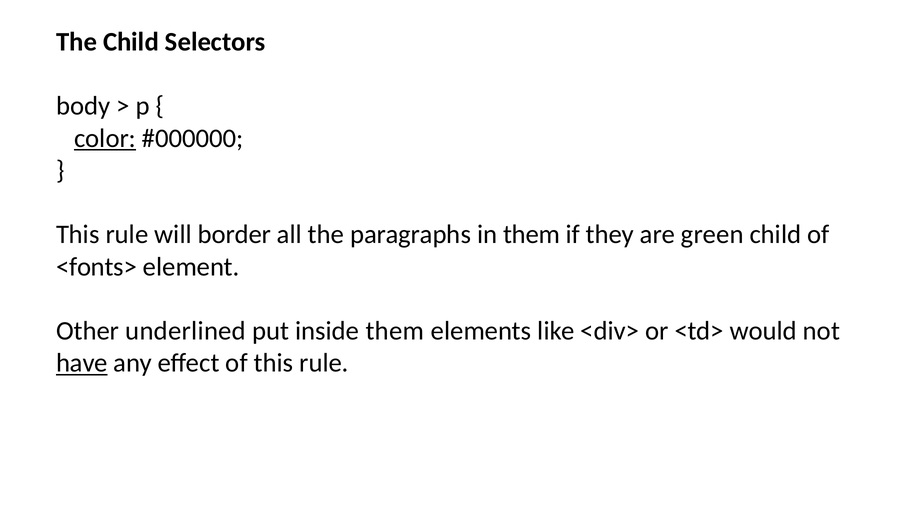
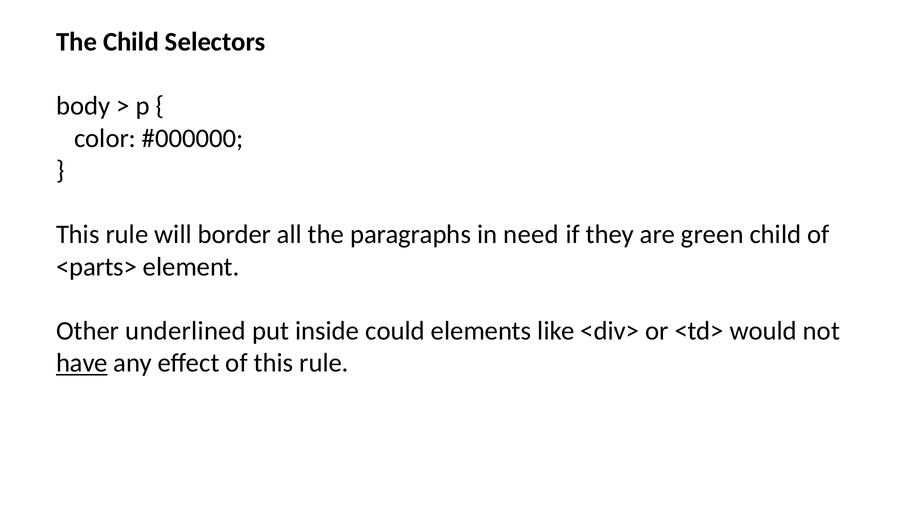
color underline: present -> none
in them: them -> need
<fonts>: <fonts> -> <parts>
inside them: them -> could
